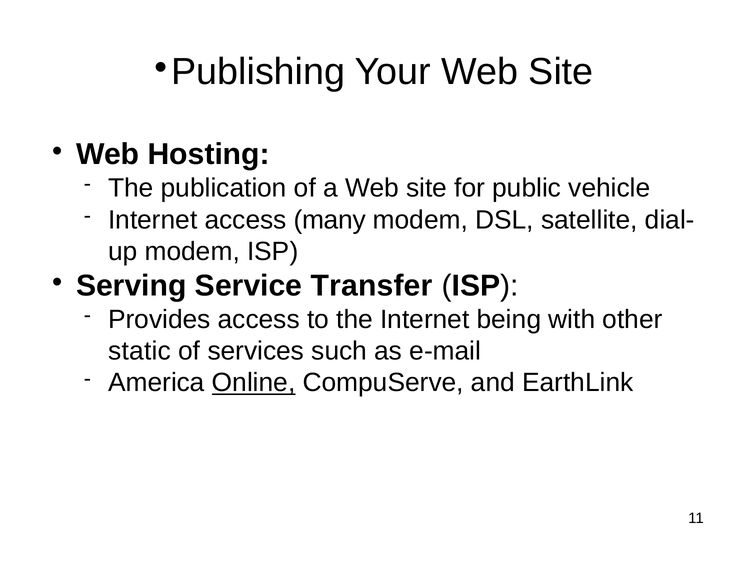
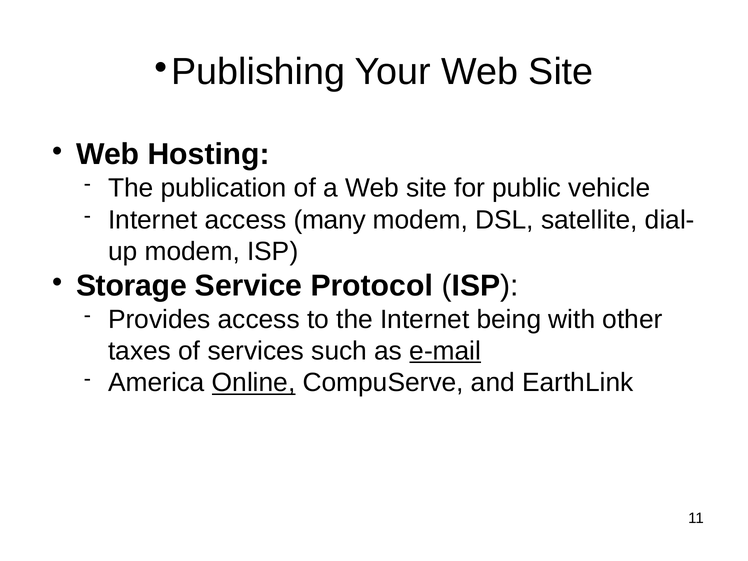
Serving: Serving -> Storage
Transfer: Transfer -> Protocol
static: static -> taxes
e-mail underline: none -> present
